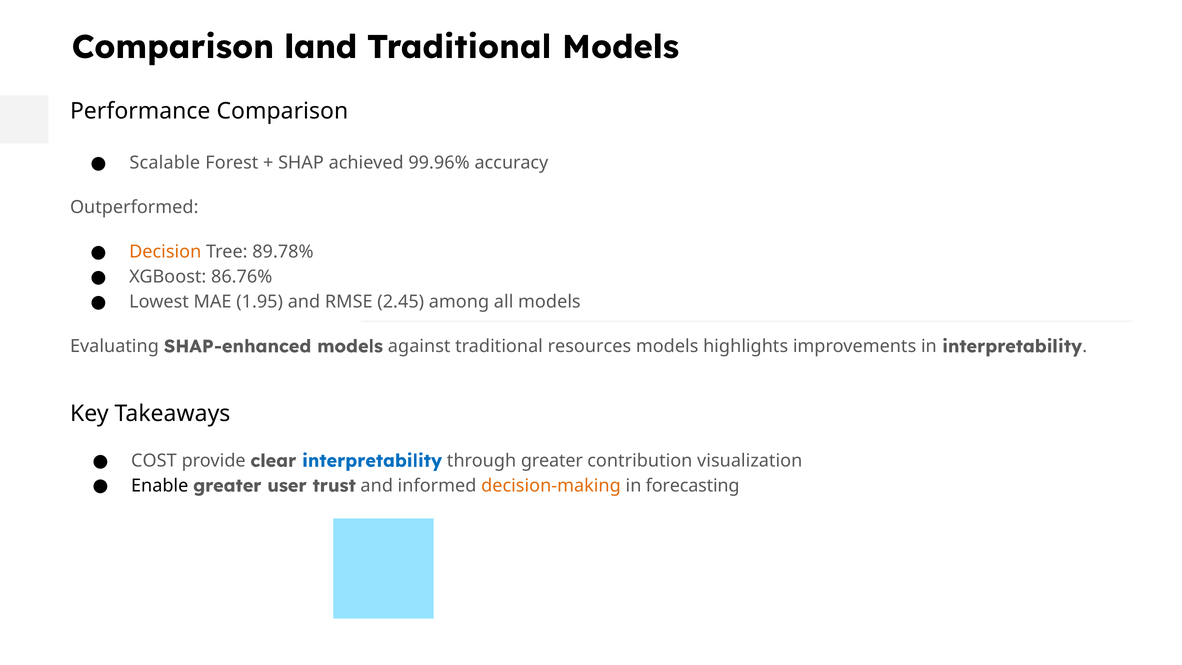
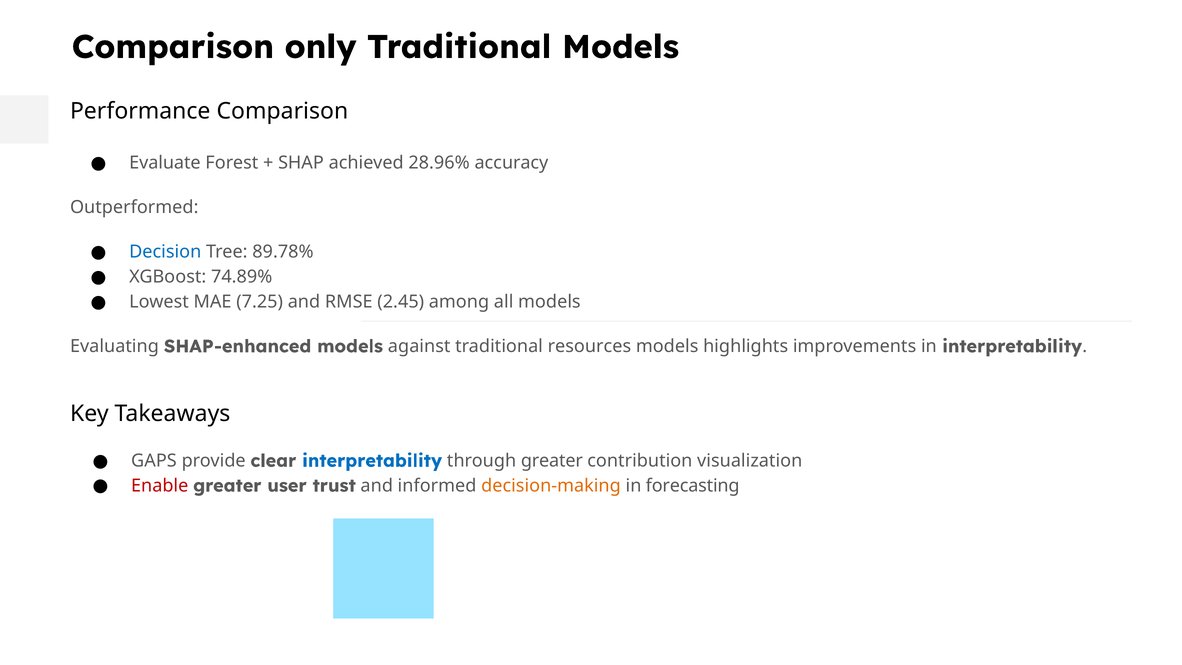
land: land -> only
Scalable: Scalable -> Evaluate
99.96%: 99.96% -> 28.96%
Decision colour: orange -> blue
86.76%: 86.76% -> 74.89%
1.95: 1.95 -> 7.25
COST: COST -> GAPS
Enable colour: black -> red
